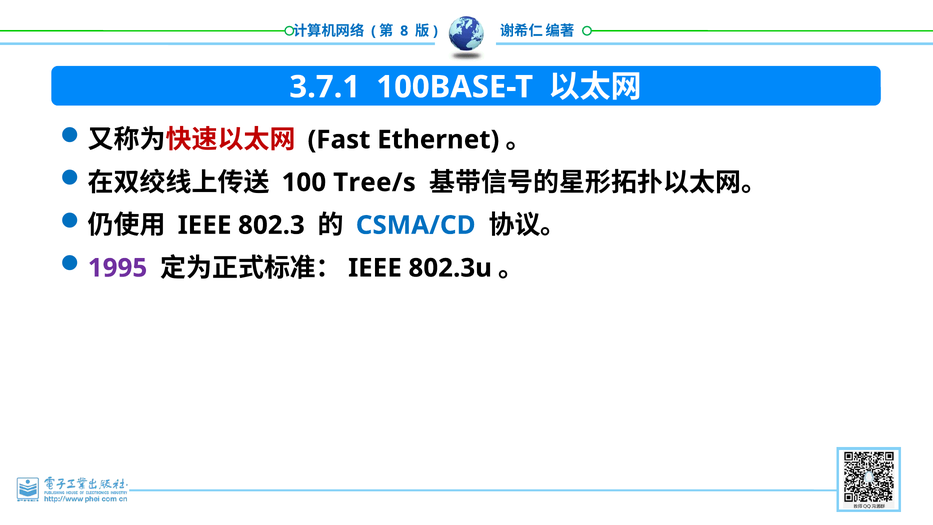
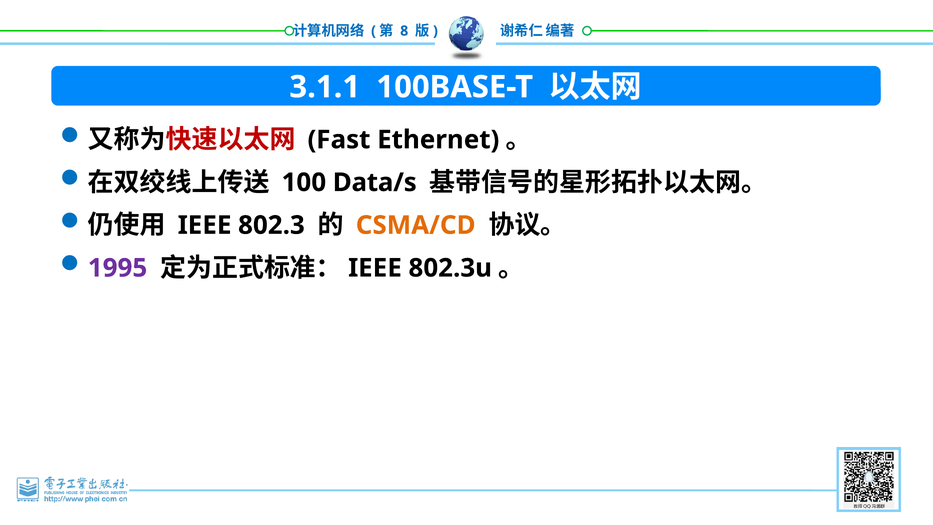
3.7.1: 3.7.1 -> 3.1.1
Tree/s: Tree/s -> Data/s
CSMA/CD colour: blue -> orange
